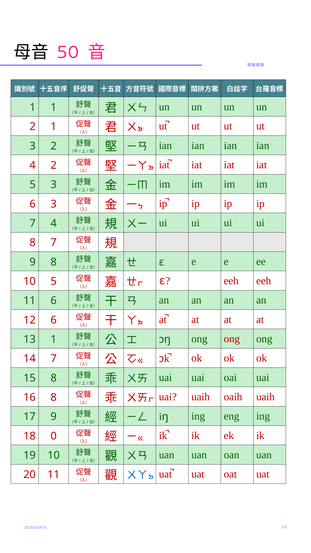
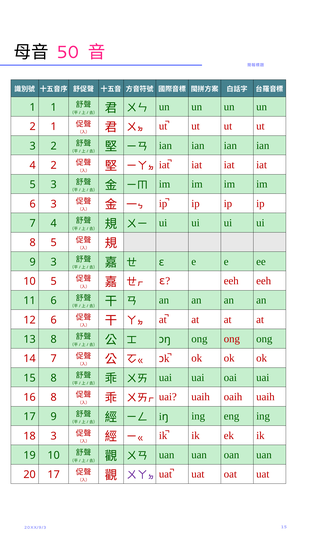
8 7: 7 -> 5
9 8: 8 -> 3
13 1: 1 -> 8
18 0: 0 -> 3
20 11: 11 -> 17
ㄨㄚㆵ colour: blue -> purple
